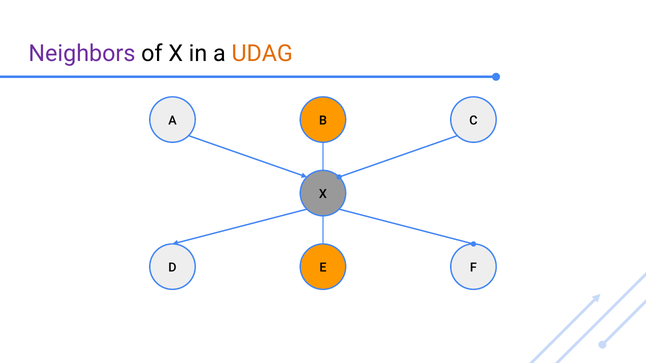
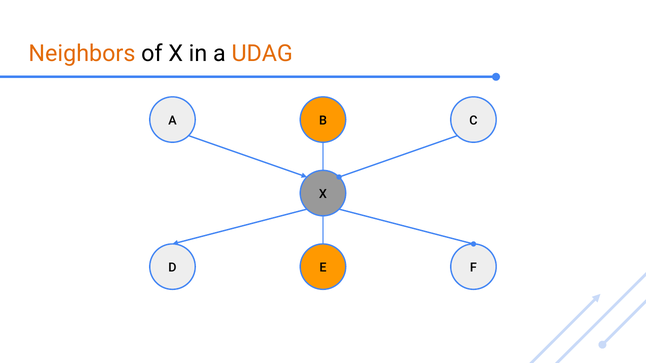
Neighbors colour: purple -> orange
